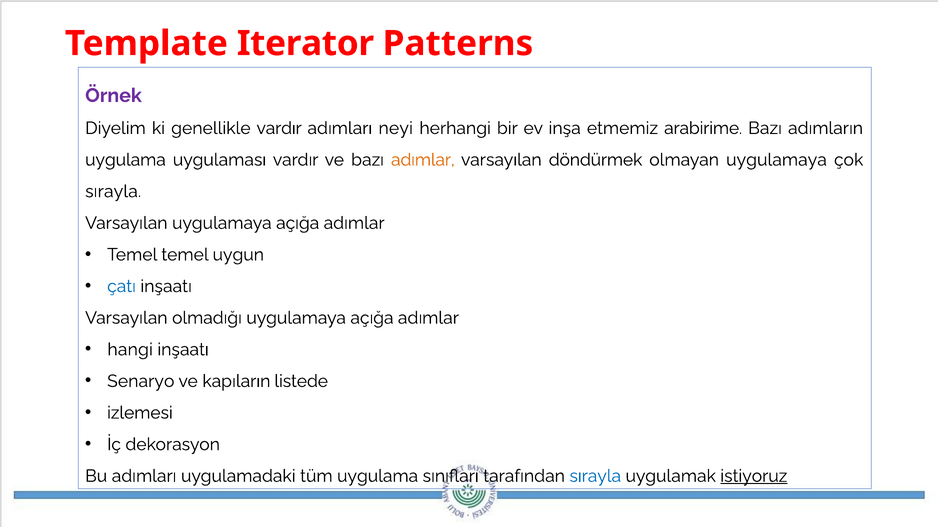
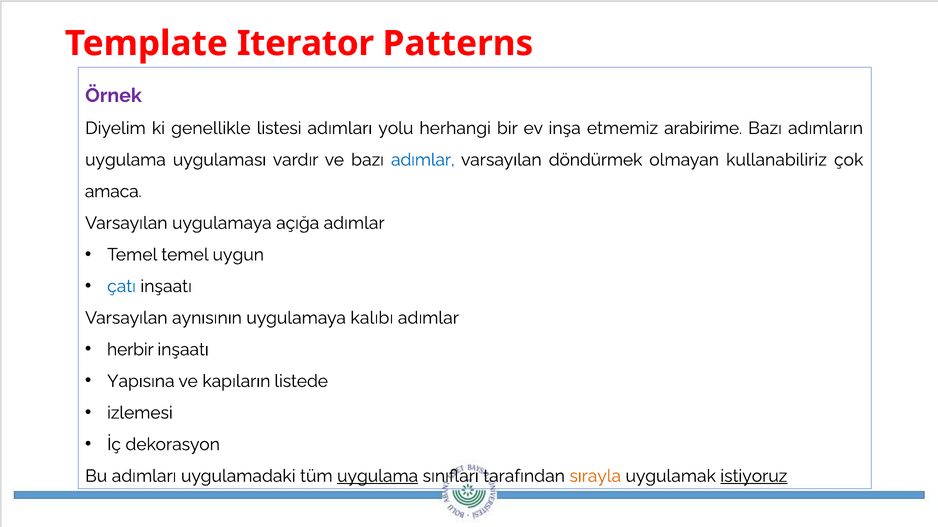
genellikle vardır: vardır -> listesi
neyi: neyi -> yolu
adımlar at (423, 160) colour: orange -> blue
olmayan uygulamaya: uygulamaya -> kullanabiliriz
sırayla at (113, 192): sırayla -> amaca
olmadığı: olmadığı -> aynısının
açığa at (372, 318): açığa -> kalıbı
hangi: hangi -> herbir
Senaryo: Senaryo -> Yapısına
uygulama at (378, 477) underline: none -> present
sırayla at (595, 477) colour: blue -> orange
